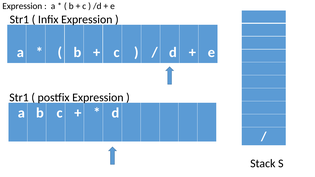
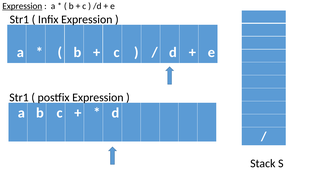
Expression at (22, 6) underline: none -> present
